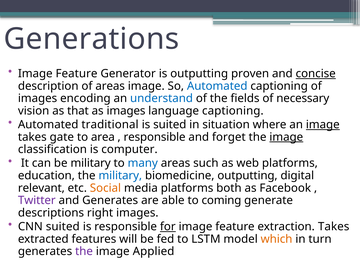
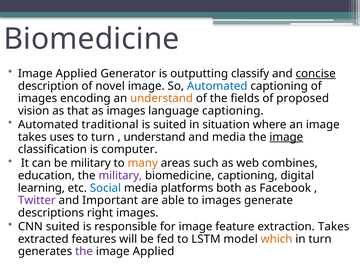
Generations at (91, 39): Generations -> Biomedicine
Feature at (77, 74): Feature -> Applied
proven: proven -> classify
of areas: areas -> novel
understand at (162, 98) colour: blue -> orange
necessary: necessary -> proposed
image at (323, 125) underline: present -> none
gate: gate -> uses
to area: area -> turn
responsible at (155, 137): responsible -> understand
and forget: forget -> media
many colour: blue -> orange
web platforms: platforms -> combines
military at (120, 176) colour: blue -> purple
biomedicine outputting: outputting -> captioning
relevant: relevant -> learning
Social colour: orange -> blue
and Generates: Generates -> Important
to coming: coming -> images
for underline: present -> none
